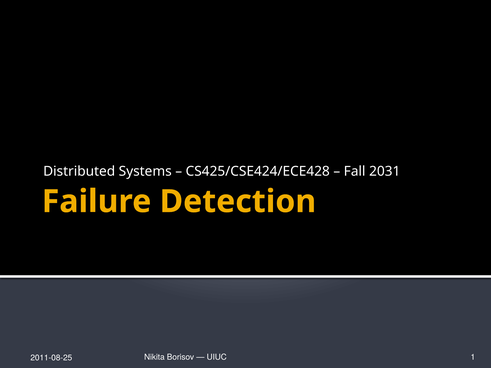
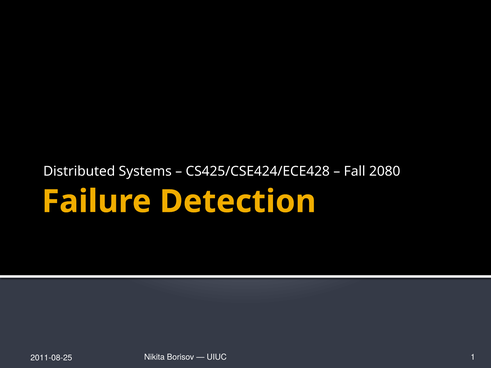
2031: 2031 -> 2080
